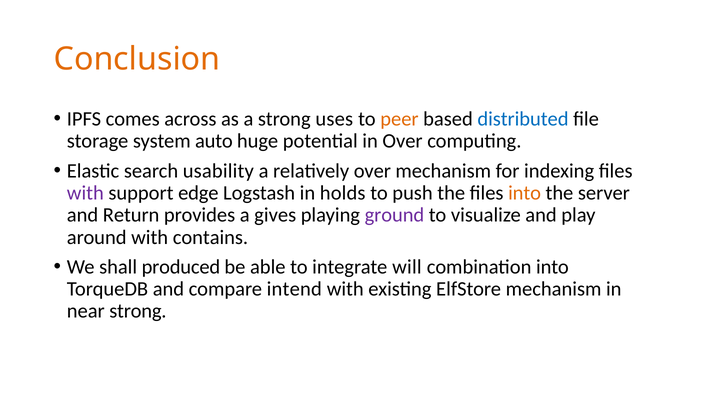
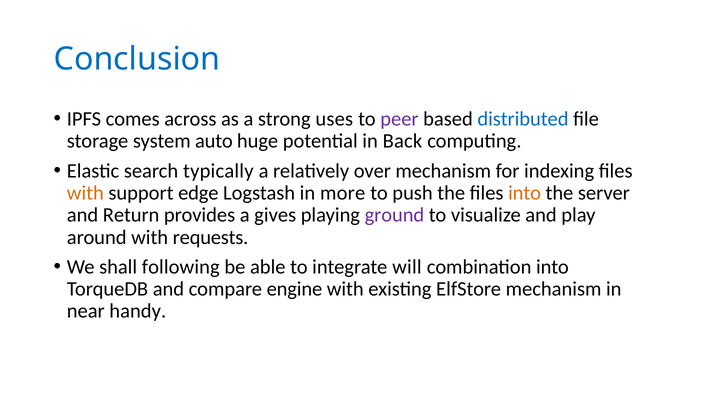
Conclusion colour: orange -> blue
peer colour: orange -> purple
in Over: Over -> Back
usability: usability -> typically
with at (85, 193) colour: purple -> orange
holds: holds -> more
contains: contains -> requests
produced: produced -> following
intend: intend -> engine
near strong: strong -> handy
